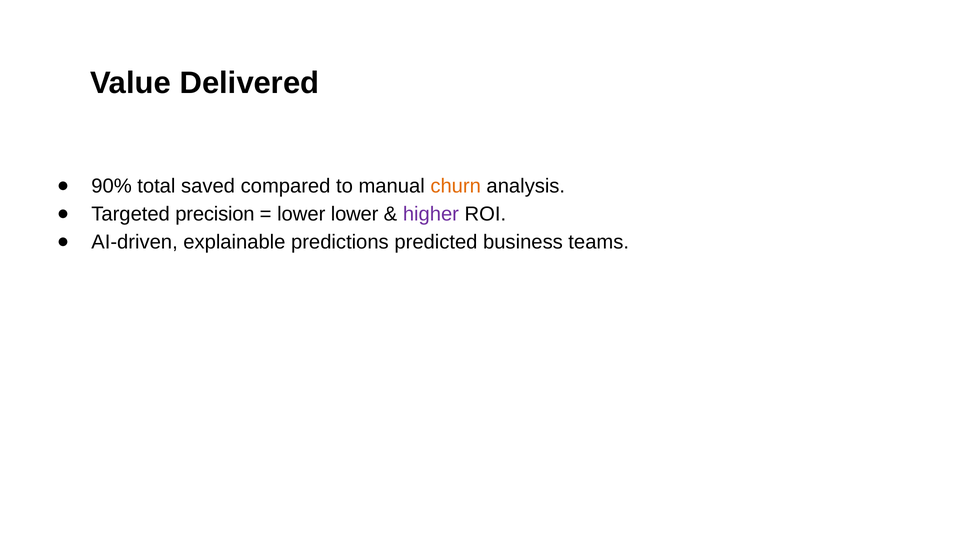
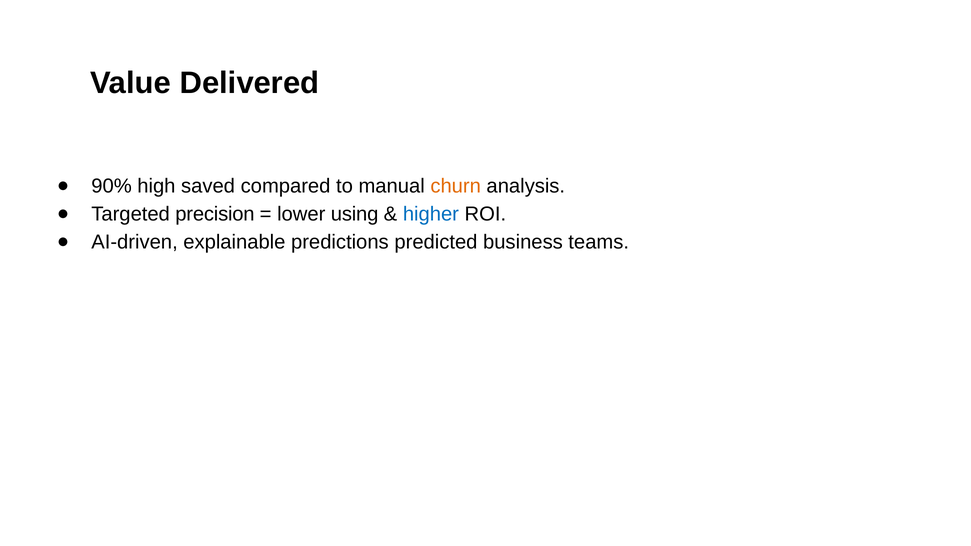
total: total -> high
lower lower: lower -> using
higher colour: purple -> blue
